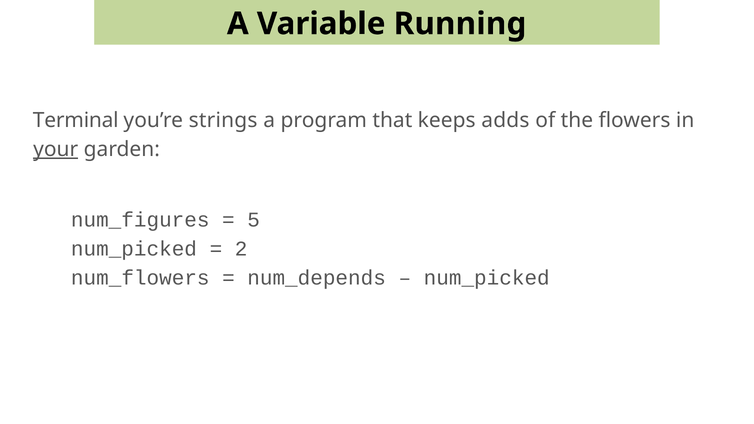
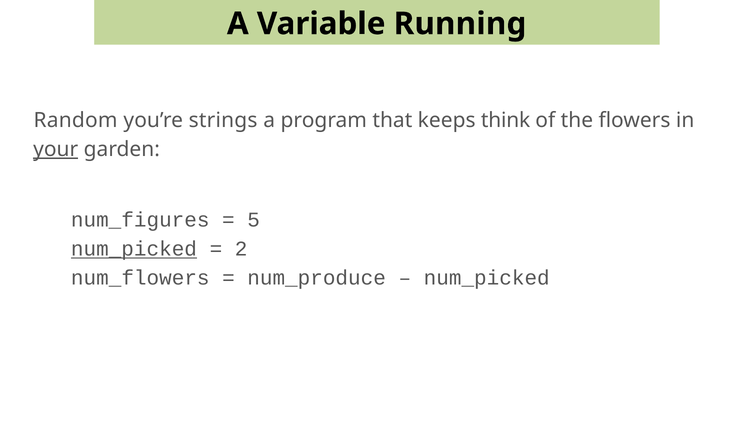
Terminal: Terminal -> Random
adds: adds -> think
num_picked at (134, 249) underline: none -> present
num_depends: num_depends -> num_produce
